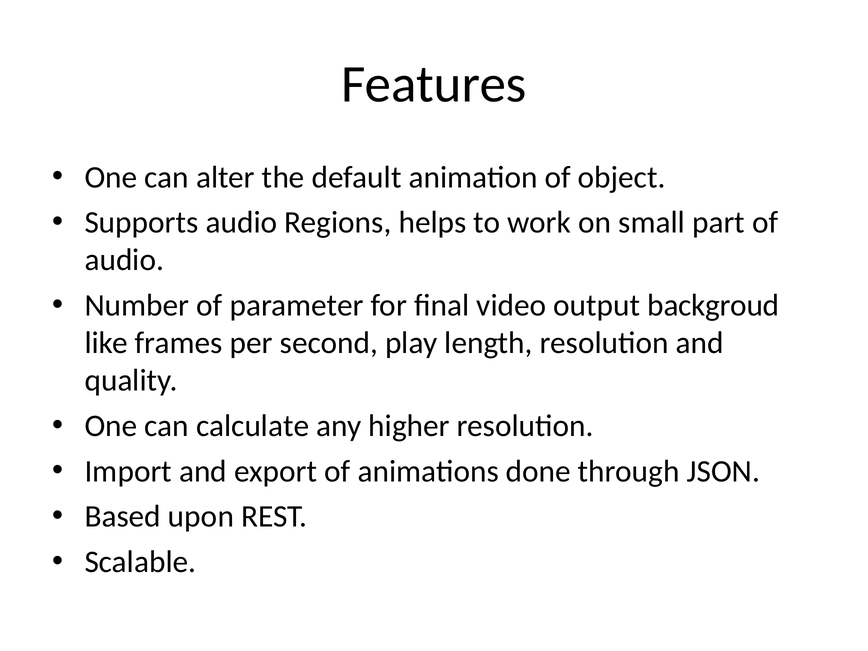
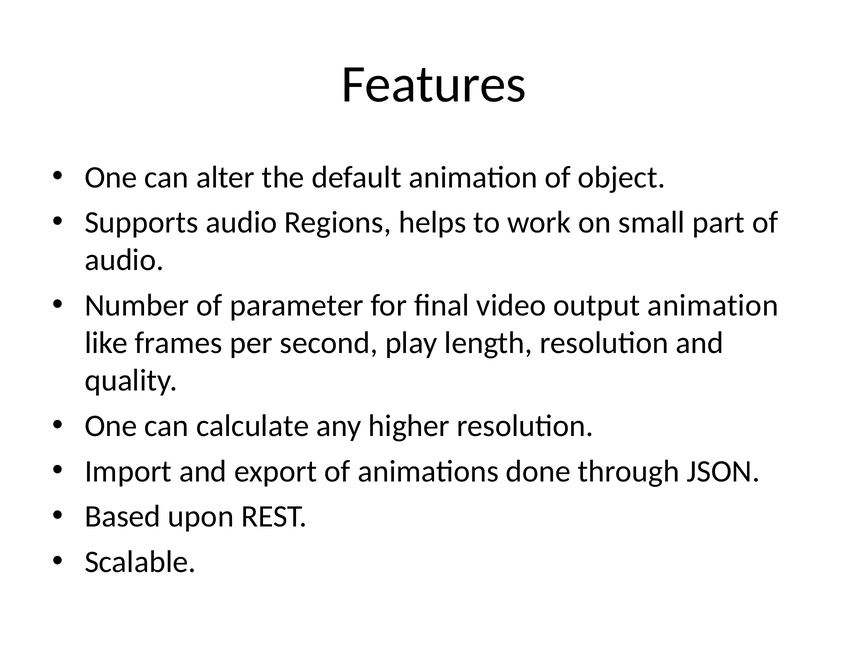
output backgroud: backgroud -> animation
